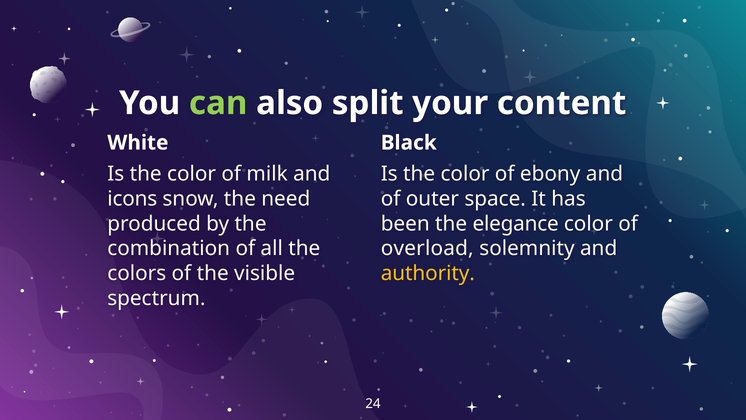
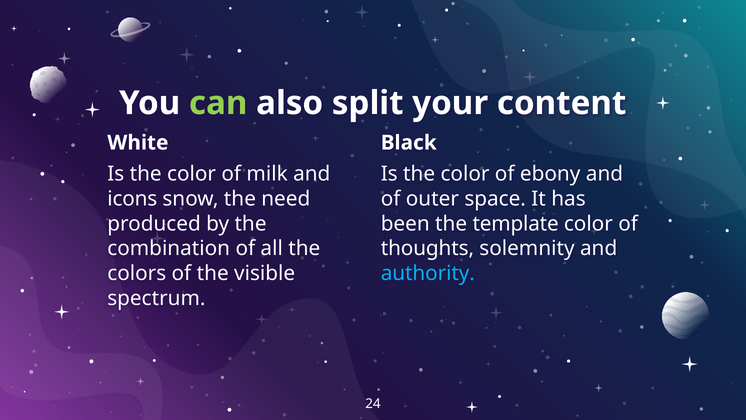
elegance: elegance -> template
overload: overload -> thoughts
authority colour: yellow -> light blue
